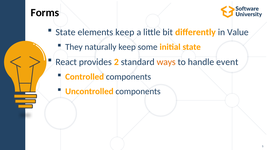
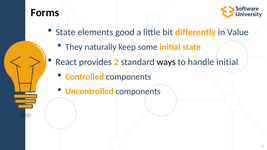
elements keep: keep -> good
ways colour: orange -> black
handle event: event -> initial
